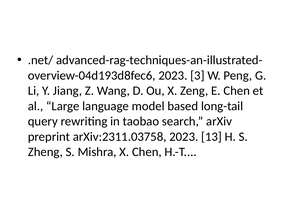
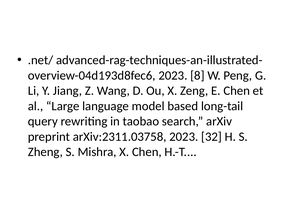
3: 3 -> 8
13: 13 -> 32
